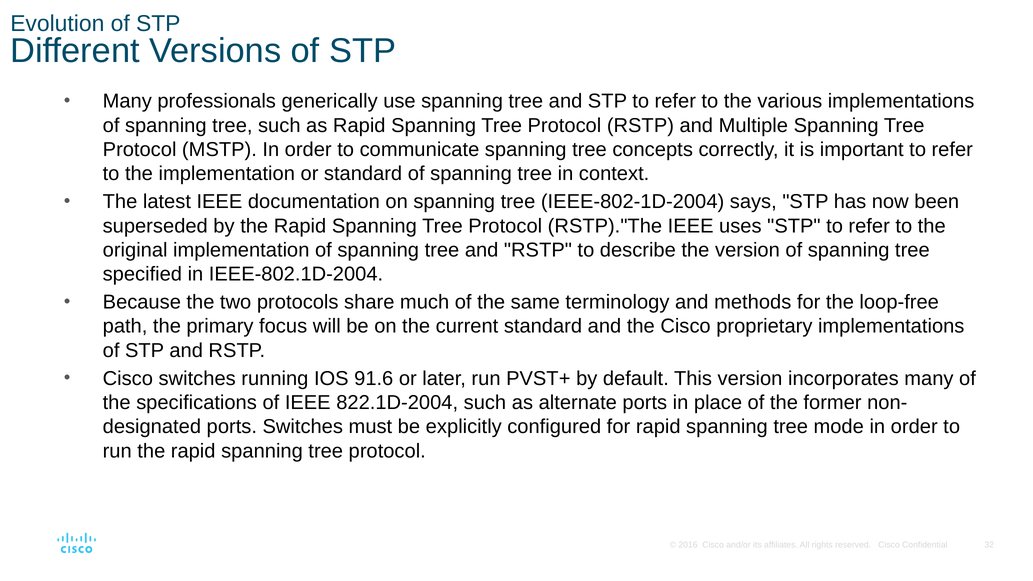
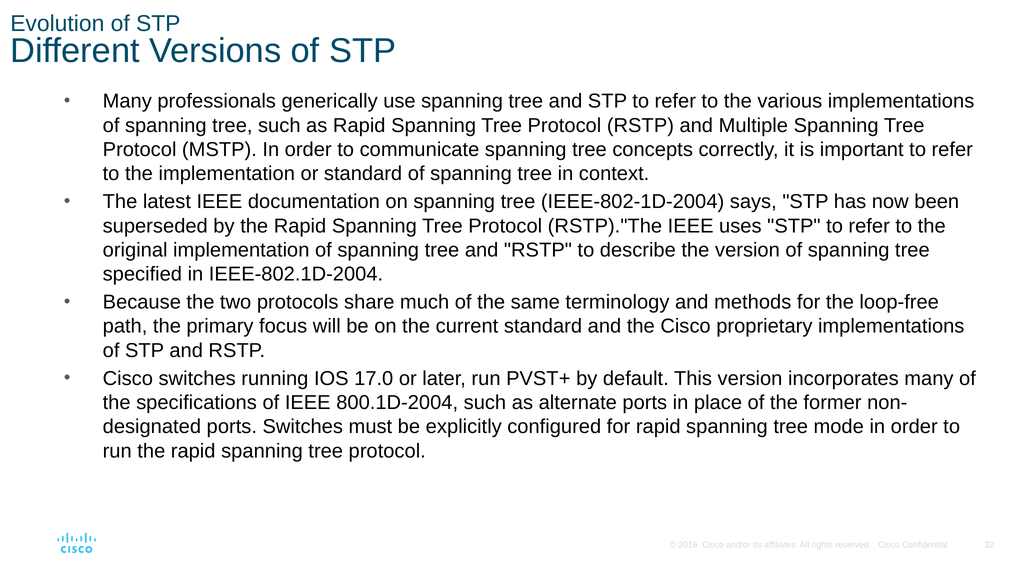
91.6: 91.6 -> 17.0
822.1D-2004: 822.1D-2004 -> 800.1D-2004
